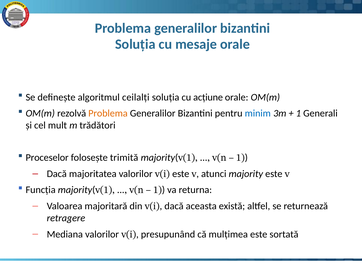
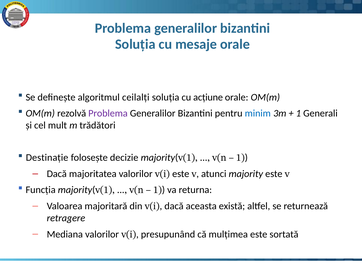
Problema at (108, 113) colour: orange -> purple
Proceselor: Proceselor -> Destinație
trimită: trimită -> decizie
